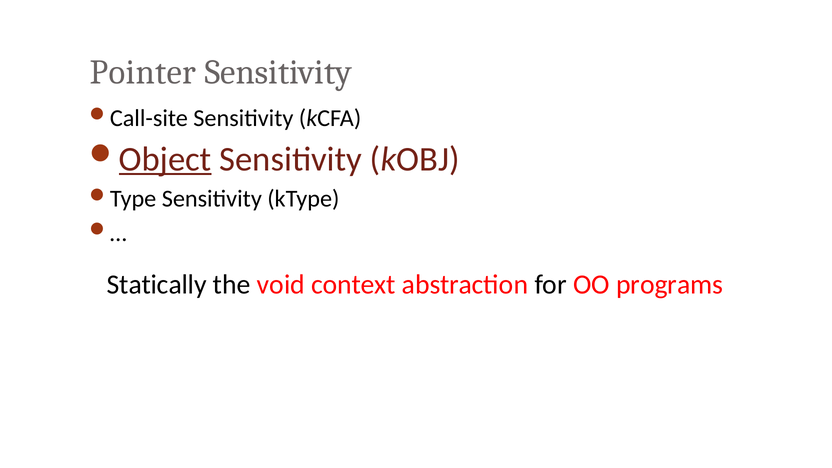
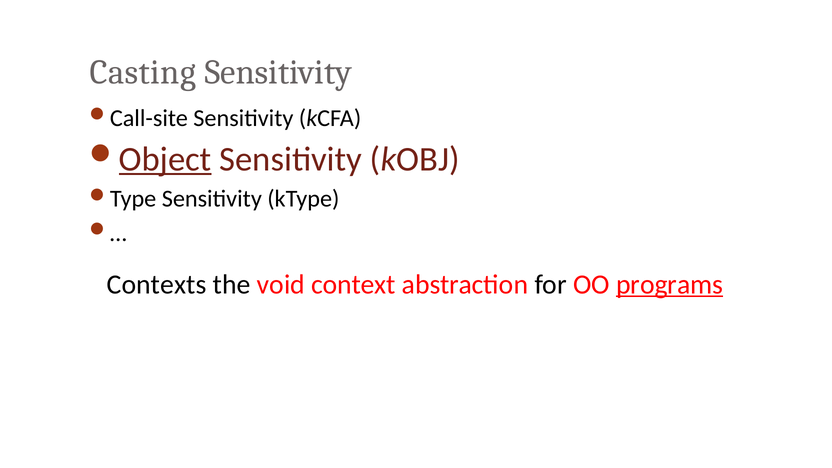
Pointer: Pointer -> Casting
Statically: Statically -> Contexts
programs underline: none -> present
